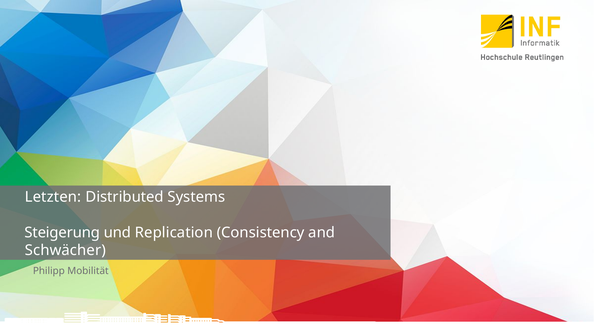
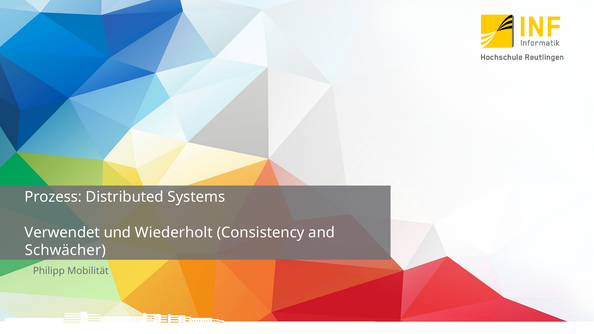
Letzten: Letzten -> Prozess
Steigerung: Steigerung -> Verwendet
Replication: Replication -> Wiederholt
